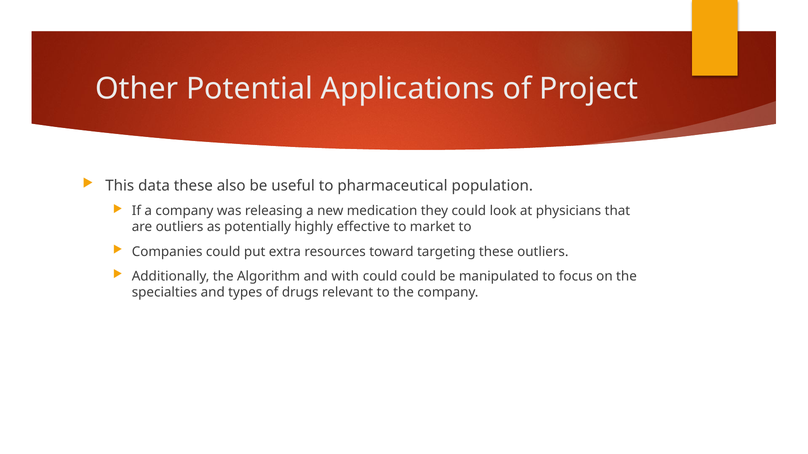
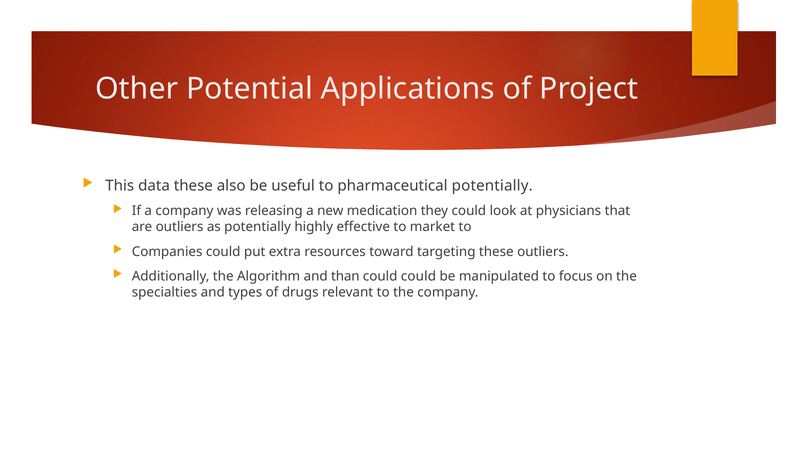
pharmaceutical population: population -> potentially
with: with -> than
